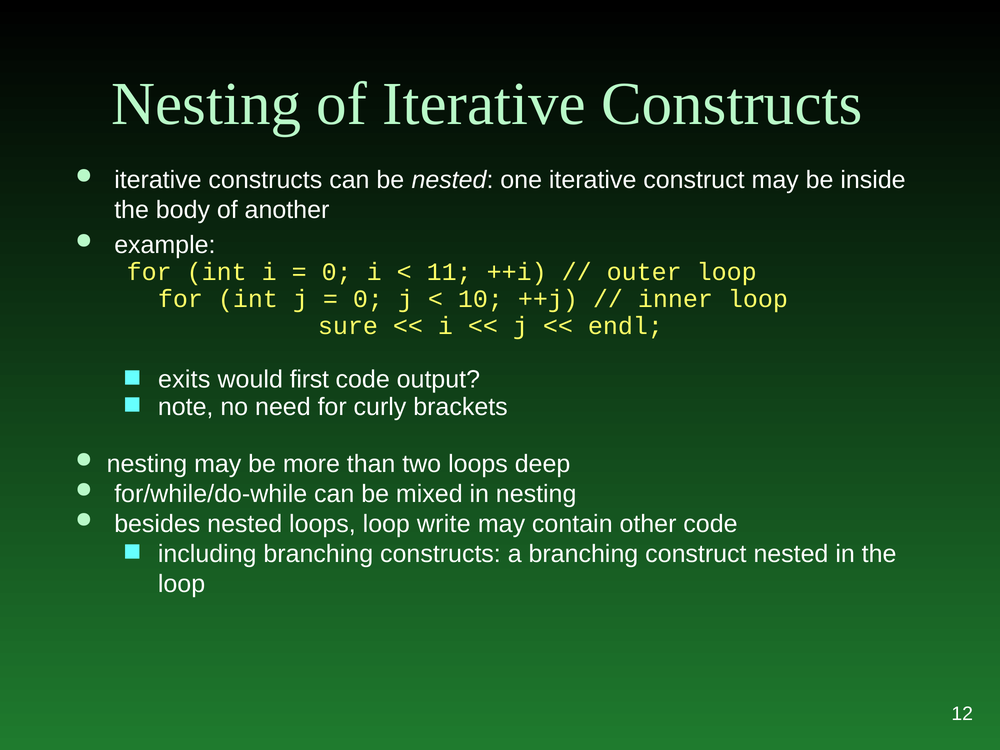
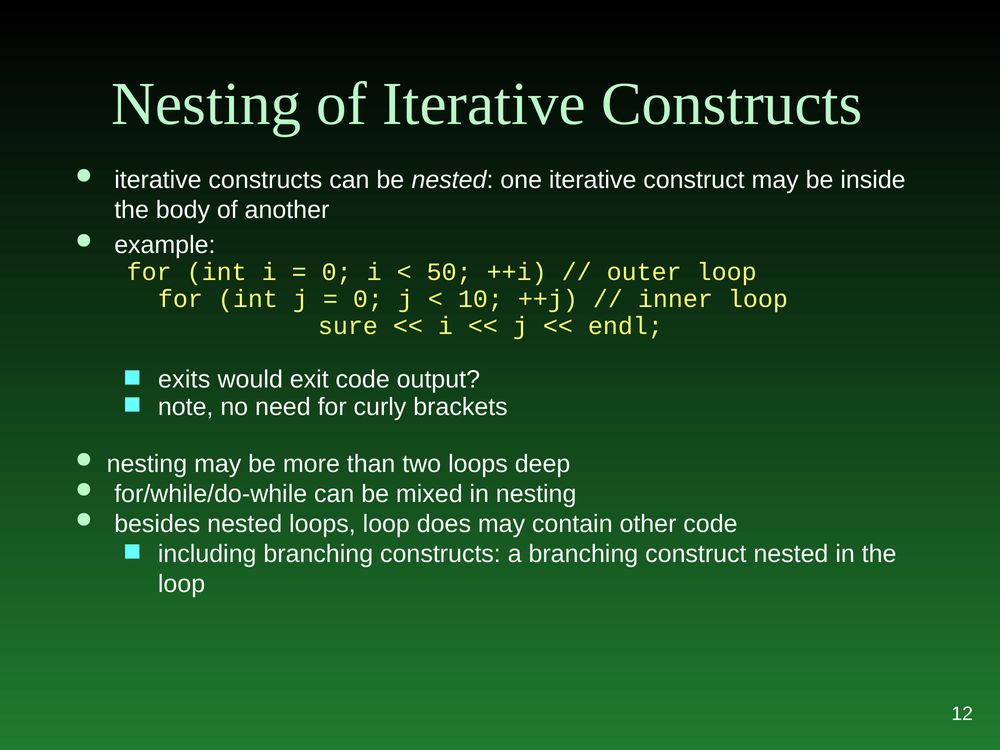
11: 11 -> 50
first: first -> exit
write: write -> does
